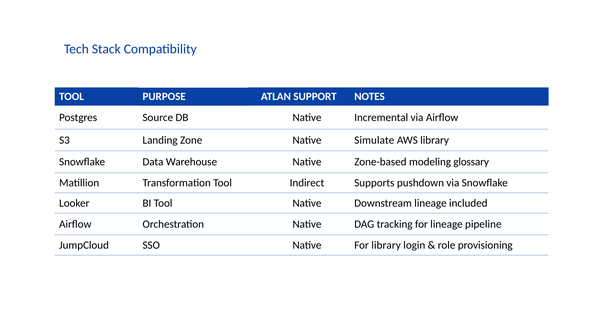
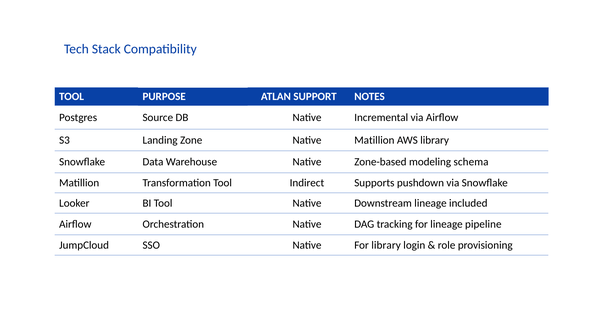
Simulate at (374, 140): Simulate -> Matillion
glossary: glossary -> schema
